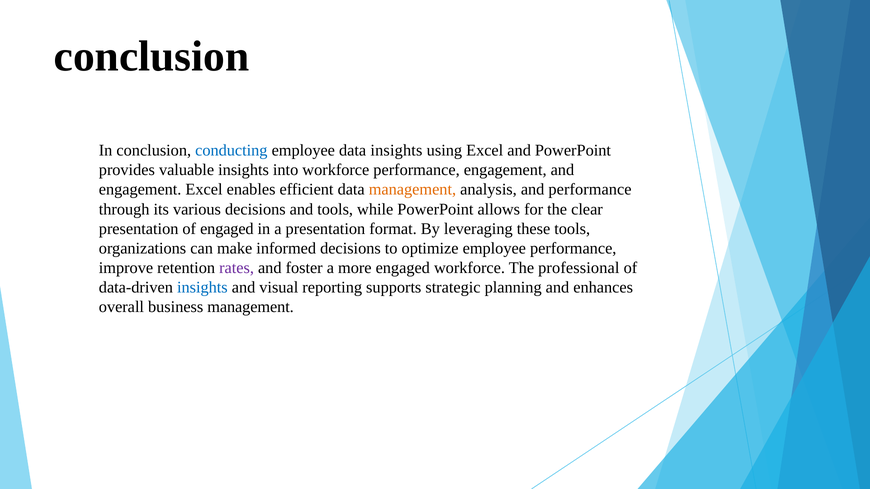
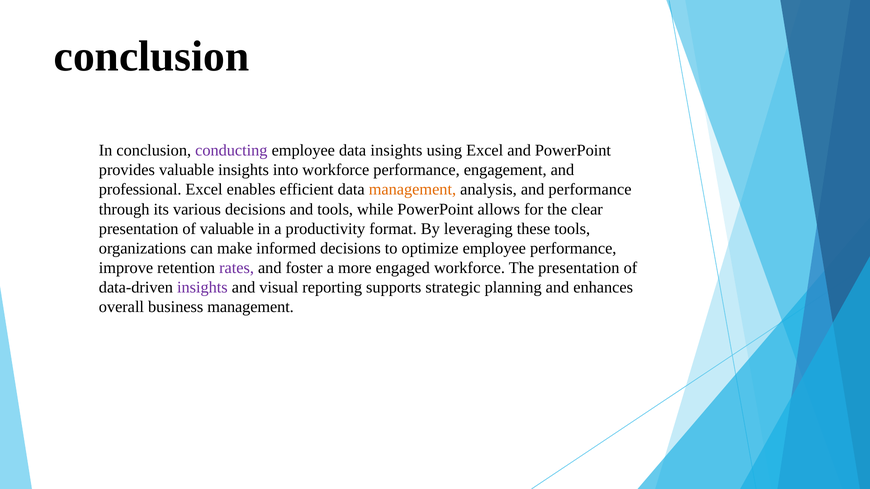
conducting colour: blue -> purple
engagement at (140, 190): engagement -> professional
of engaged: engaged -> valuable
a presentation: presentation -> productivity
The professional: professional -> presentation
insights at (202, 288) colour: blue -> purple
